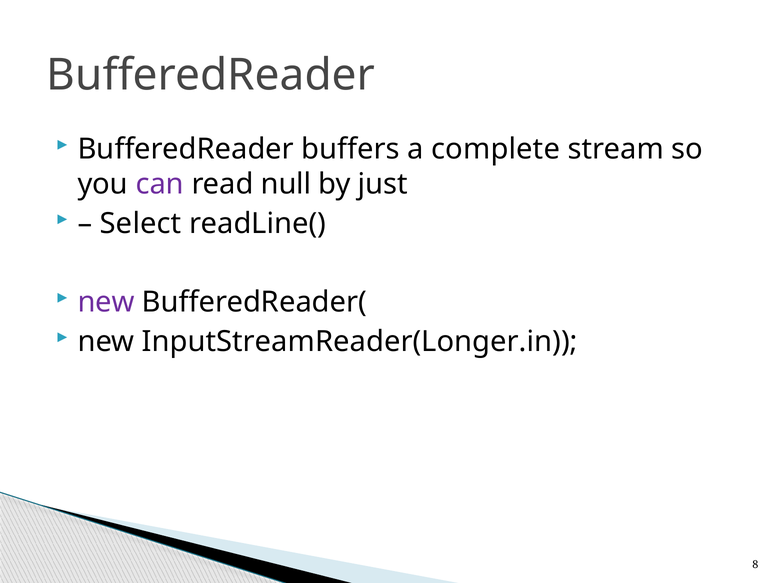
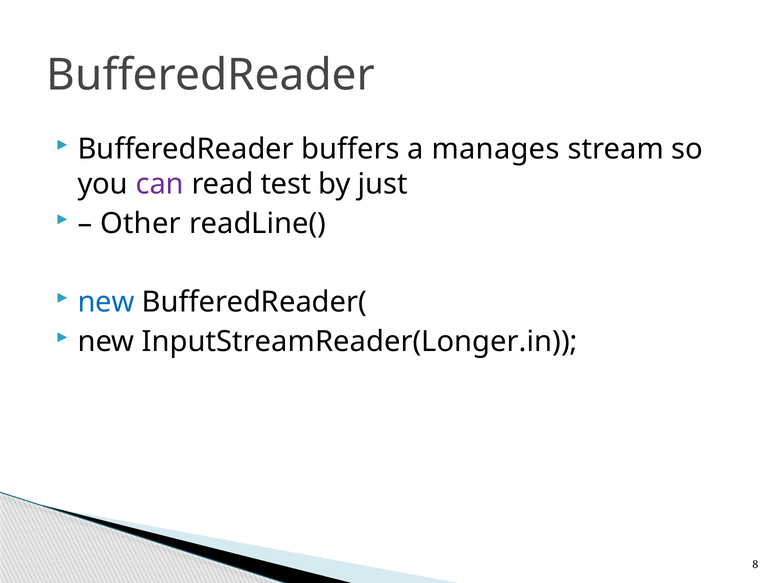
complete: complete -> manages
null: null -> test
Select: Select -> Other
new at (106, 302) colour: purple -> blue
